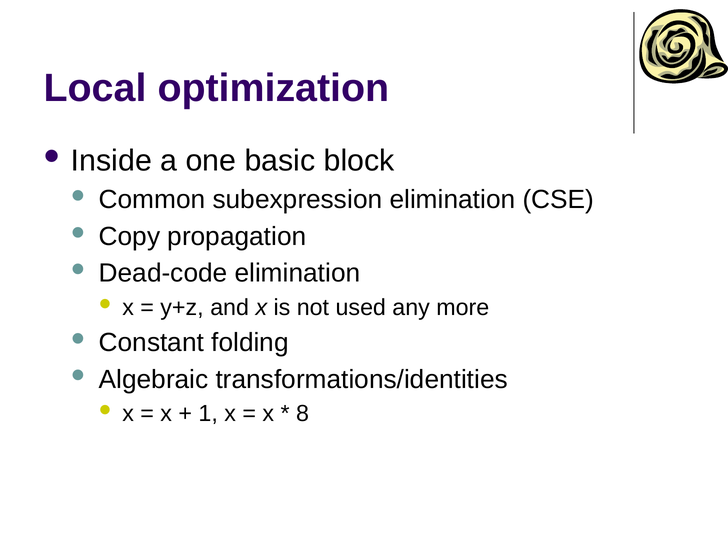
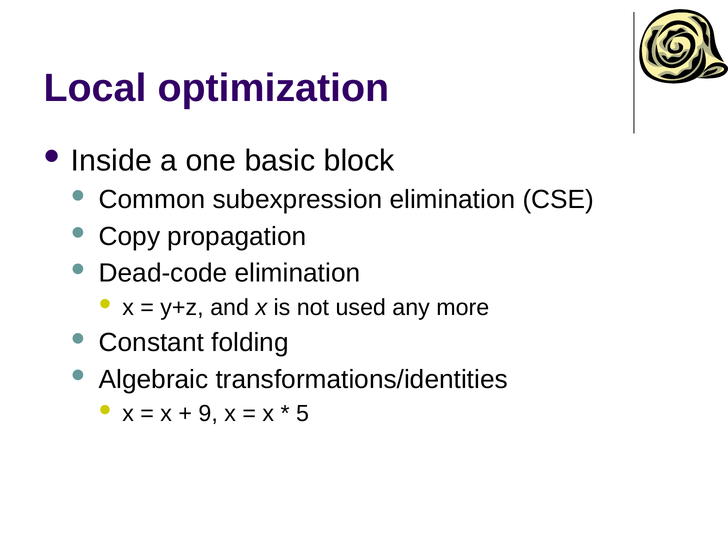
1: 1 -> 9
8: 8 -> 5
